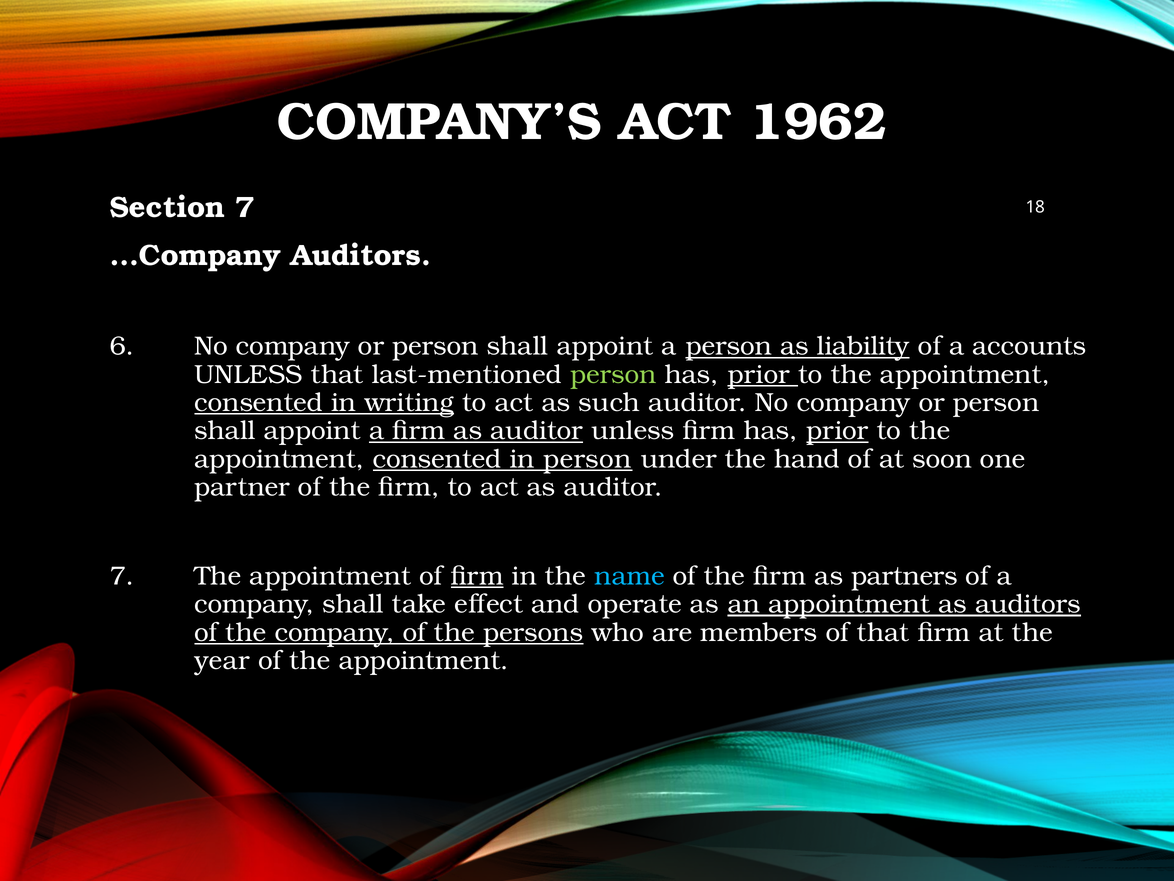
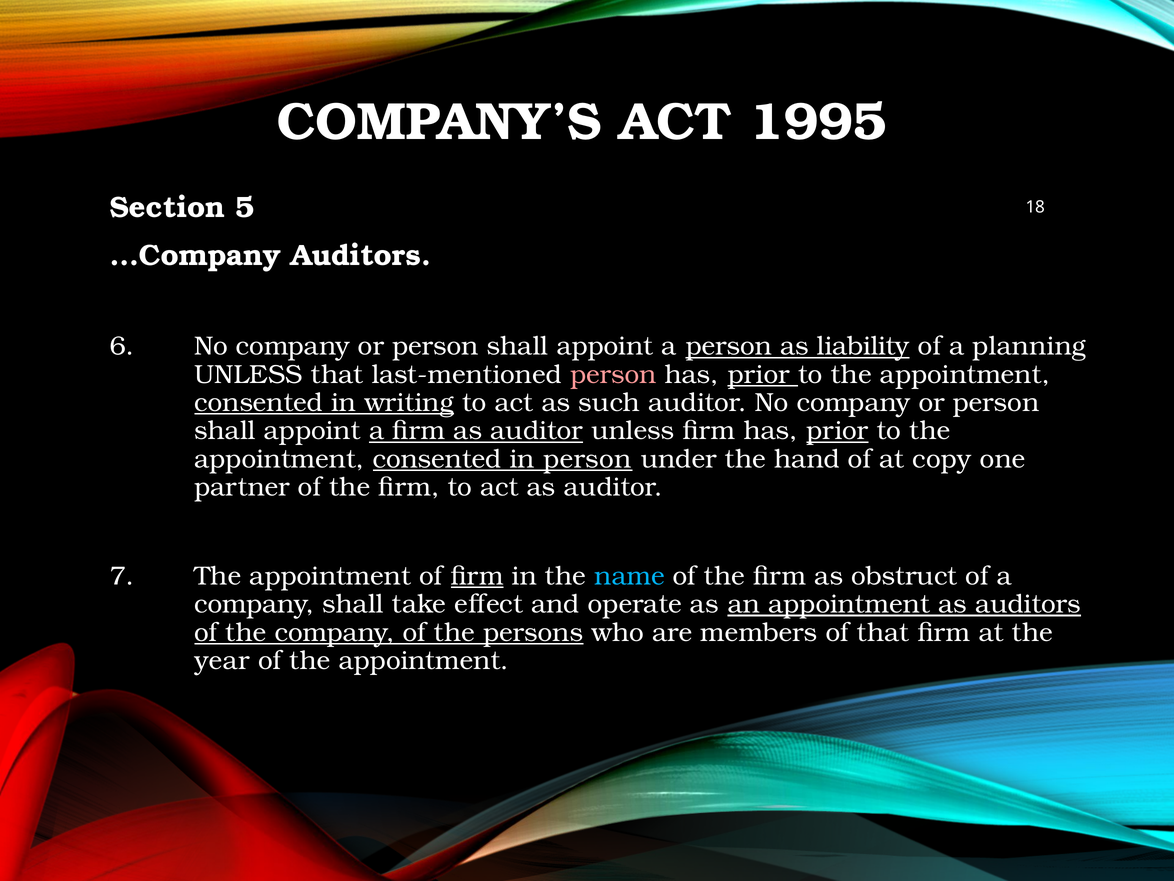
1962: 1962 -> 1995
Section 7: 7 -> 5
accounts: accounts -> planning
person at (613, 374) colour: light green -> pink
soon: soon -> copy
partners: partners -> obstruct
